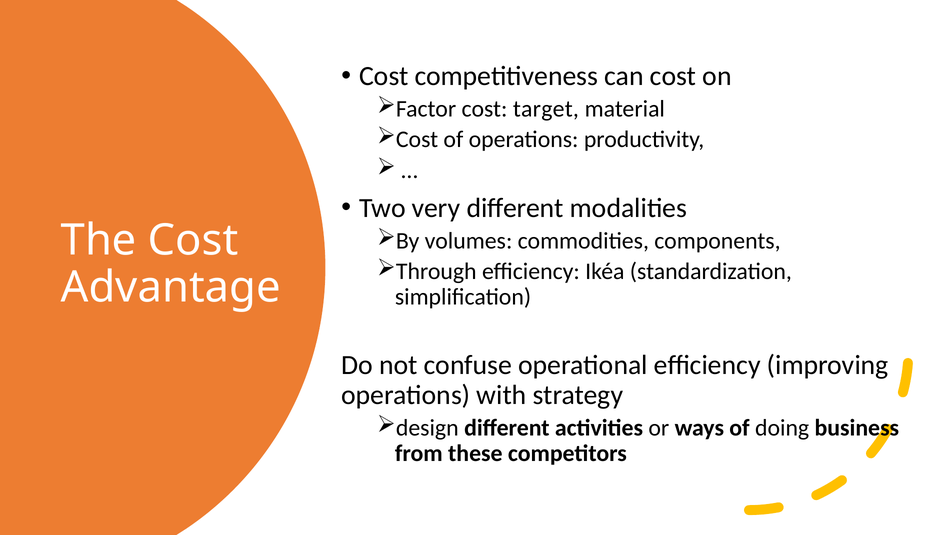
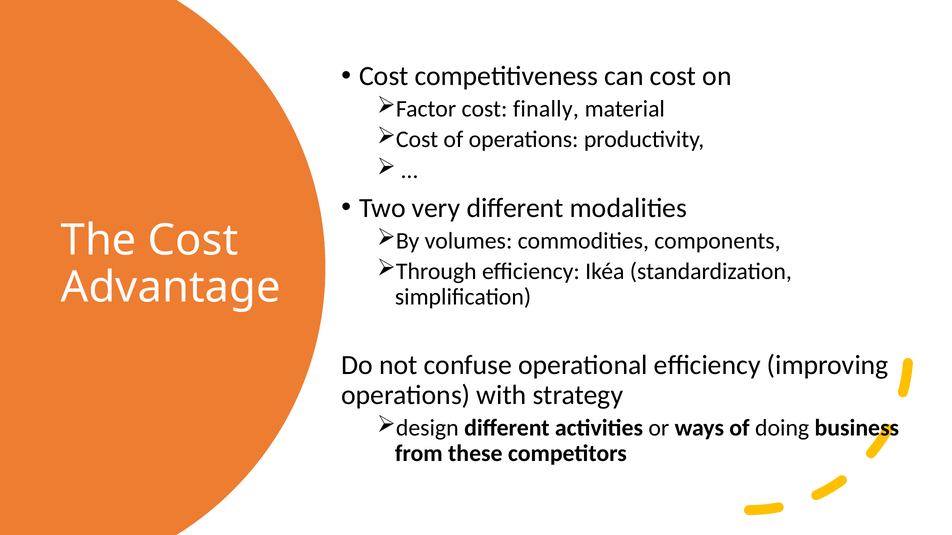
target: target -> finally
